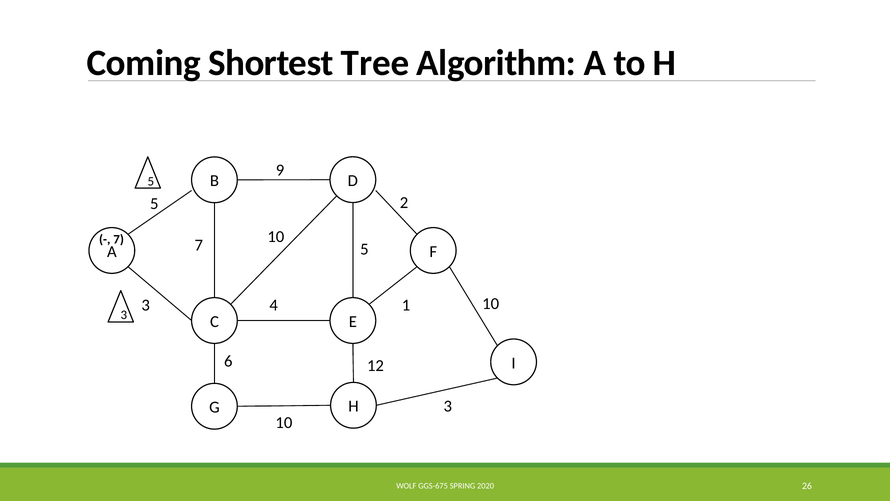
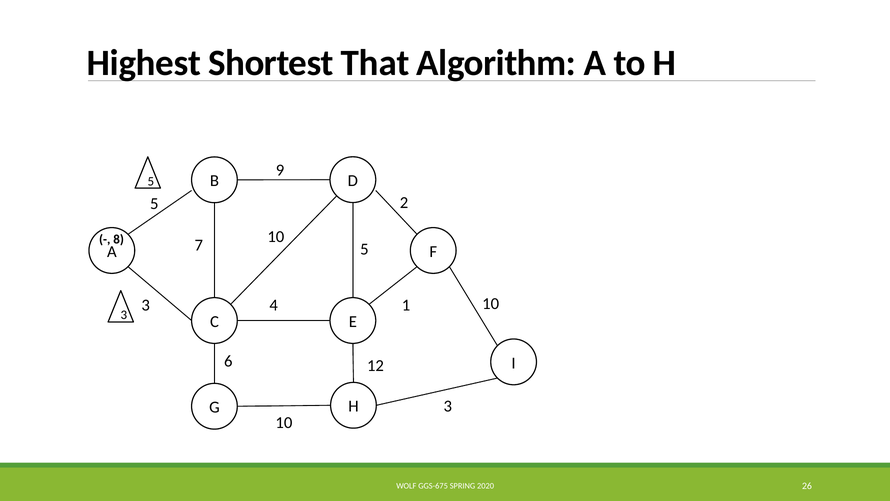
Coming: Coming -> Highest
Tree: Tree -> That
7 at (119, 239): 7 -> 8
